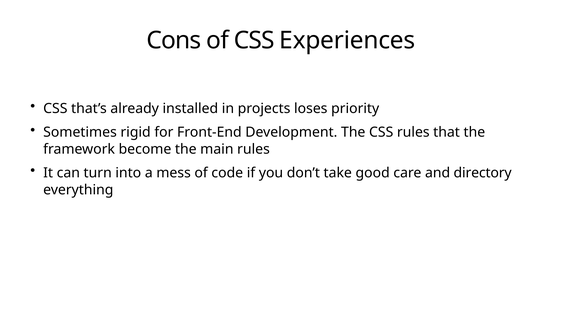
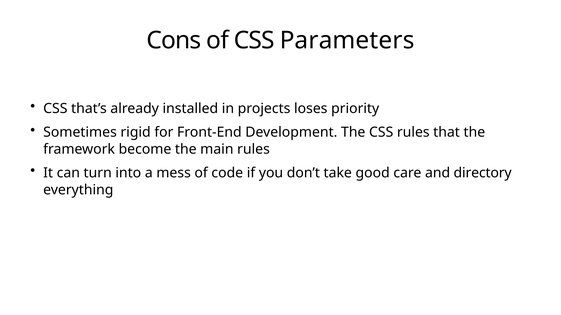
Experiences: Experiences -> Parameters
